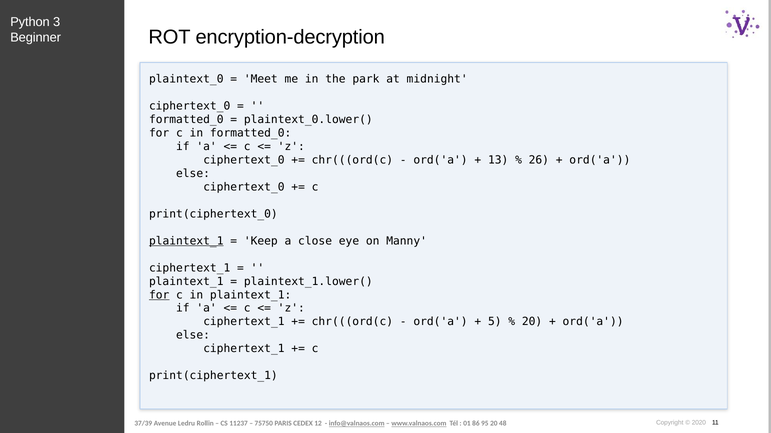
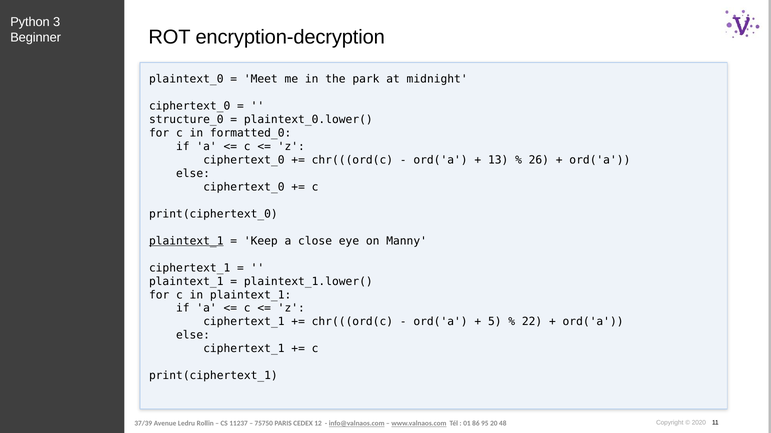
formatted_0 at (186, 120): formatted_0 -> structure_0
for at (159, 295) underline: present -> none
20 at (532, 322): 20 -> 22
